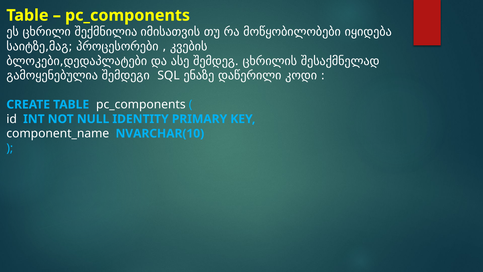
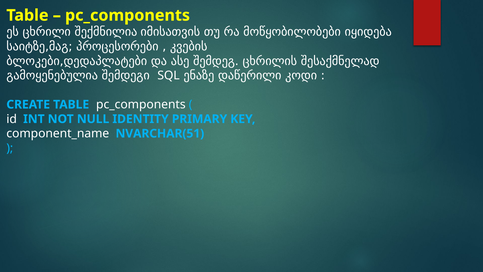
NVARCHAR(10: NVARCHAR(10 -> NVARCHAR(51
